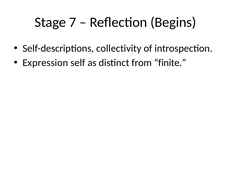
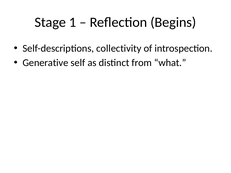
7: 7 -> 1
Expression: Expression -> Generative
finite: finite -> what
